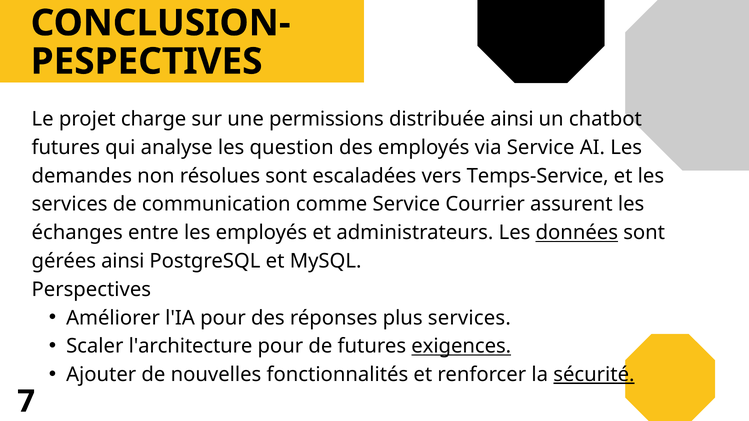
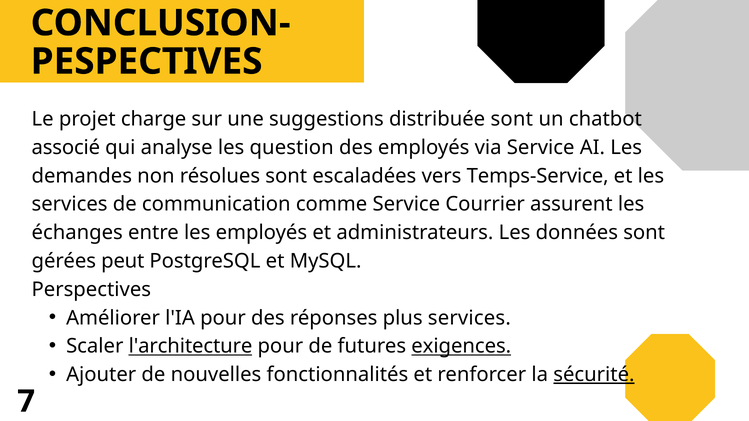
permissions: permissions -> suggestions
distribuée ainsi: ainsi -> sont
futures at (66, 148): futures -> associé
données underline: present -> none
gérées ainsi: ainsi -> peut
l'architecture underline: none -> present
